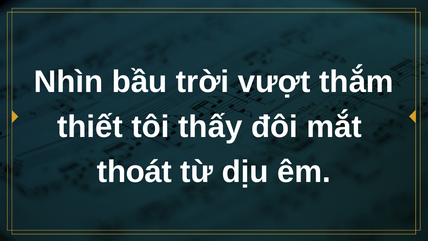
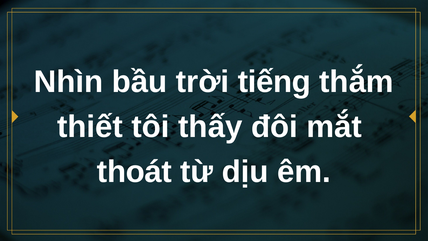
vượt: vượt -> tiếng
